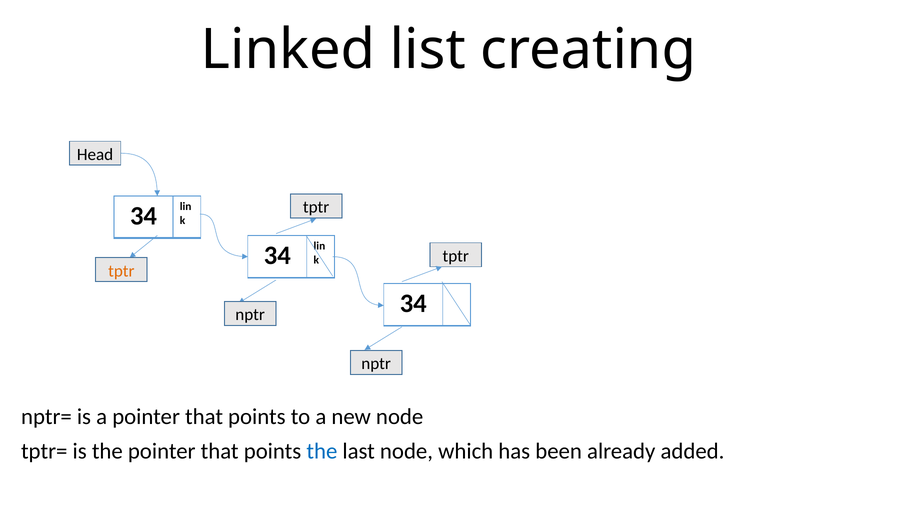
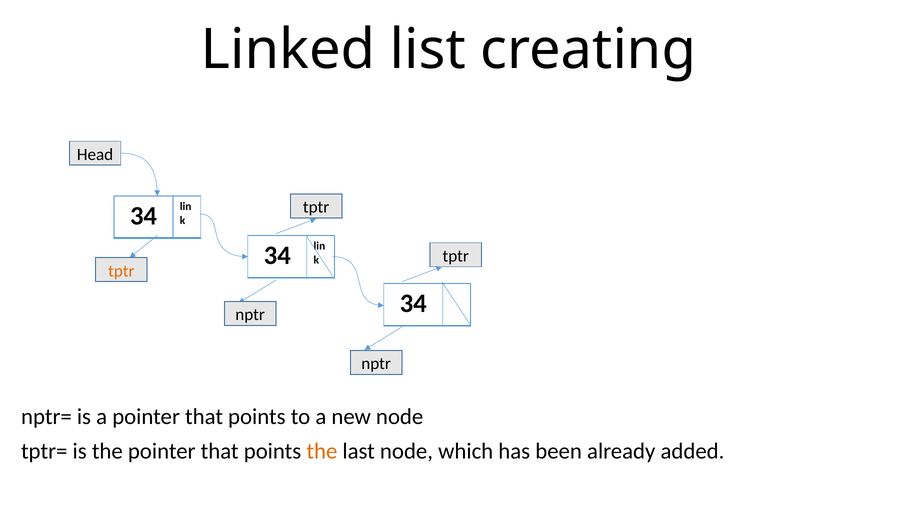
the at (322, 451) colour: blue -> orange
